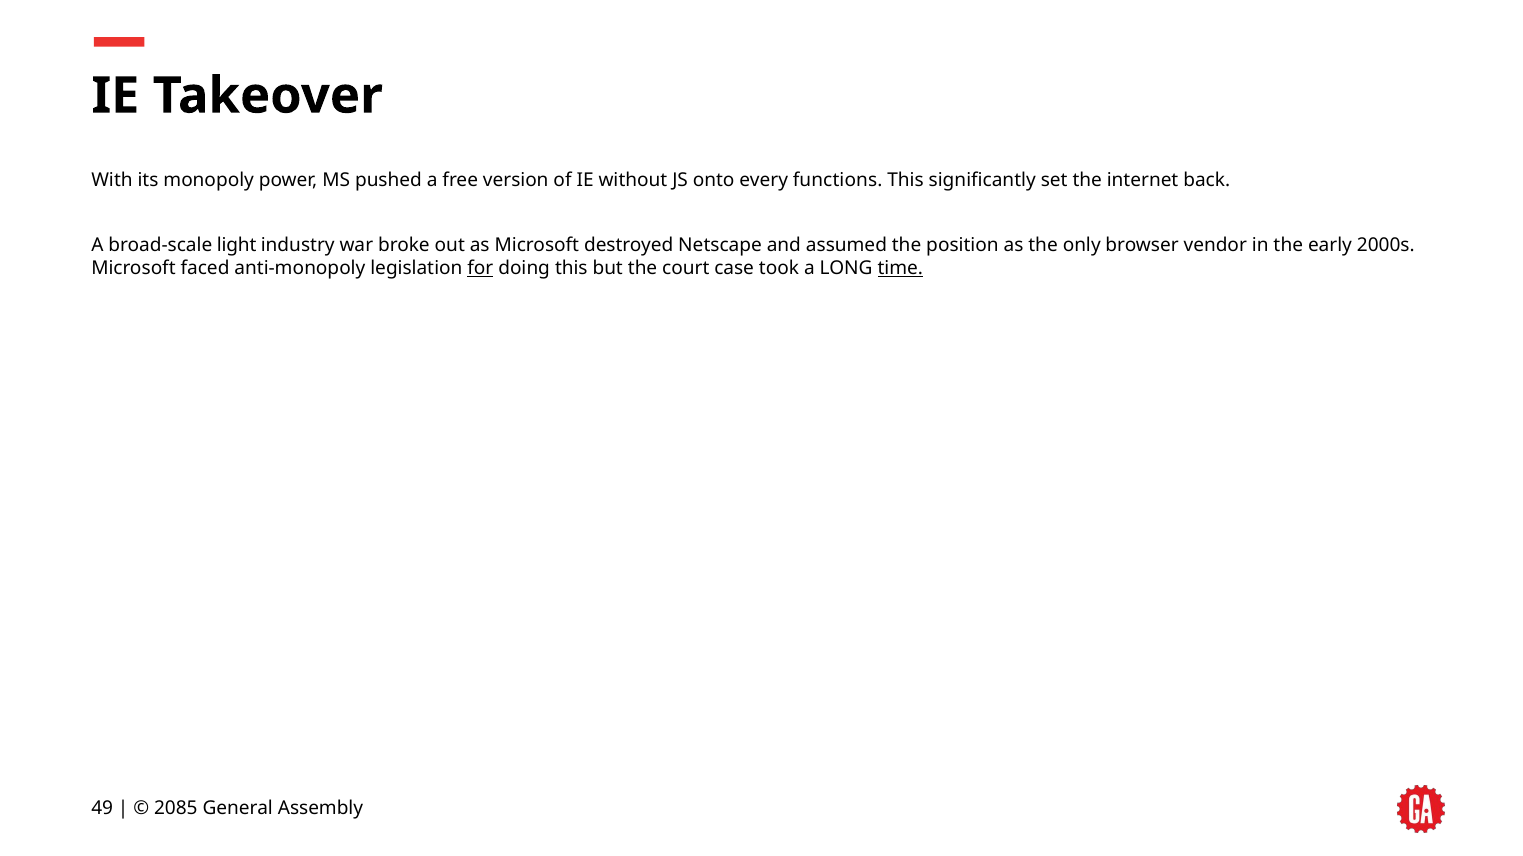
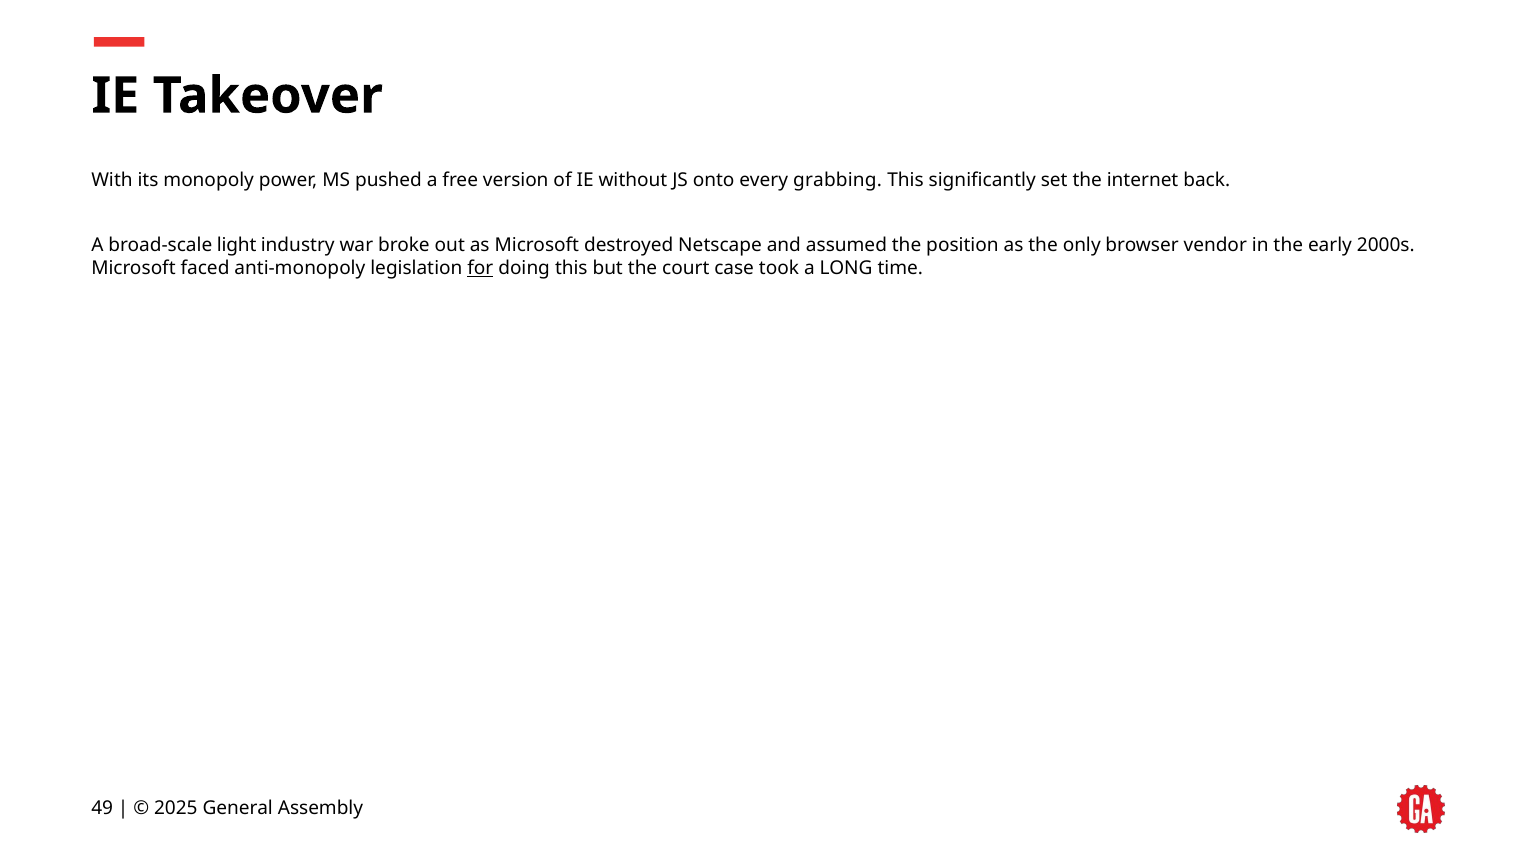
functions: functions -> grabbing
time underline: present -> none
2085: 2085 -> 2025
